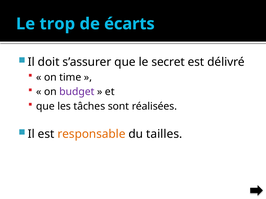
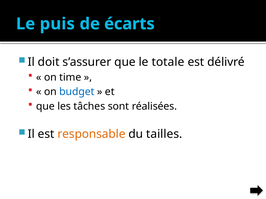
trop: trop -> puis
secret: secret -> totale
budget colour: purple -> blue
